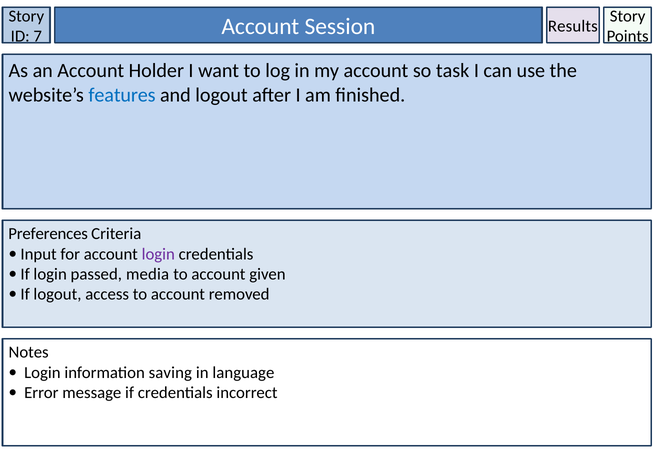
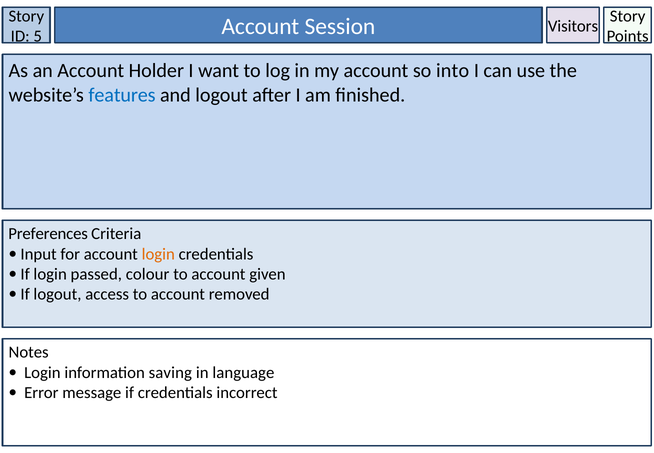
Results: Results -> Visitors
7: 7 -> 5
task: task -> into
login at (158, 254) colour: purple -> orange
media: media -> colour
